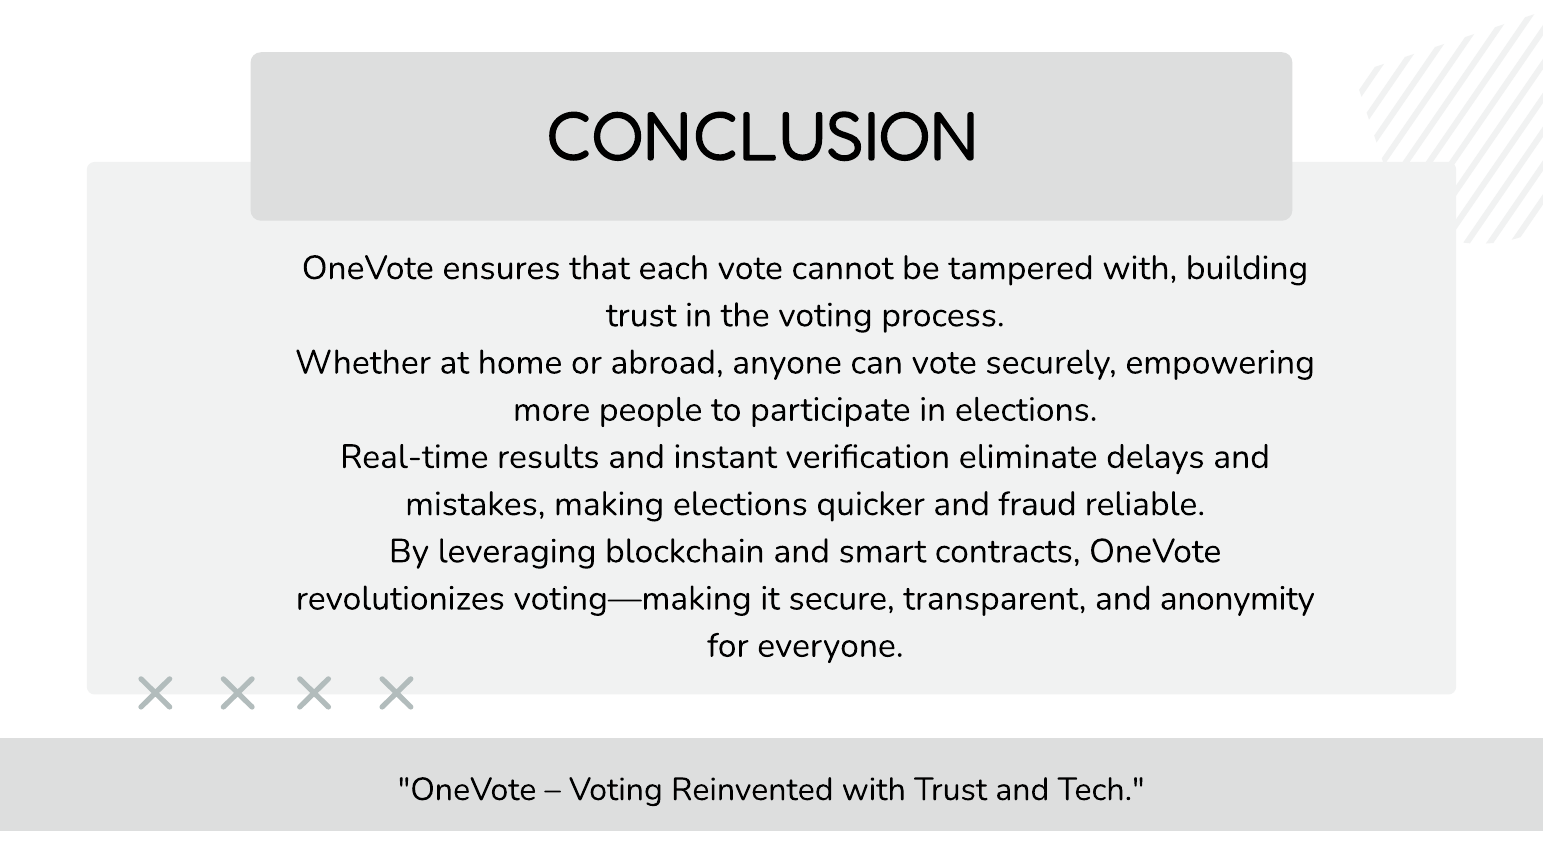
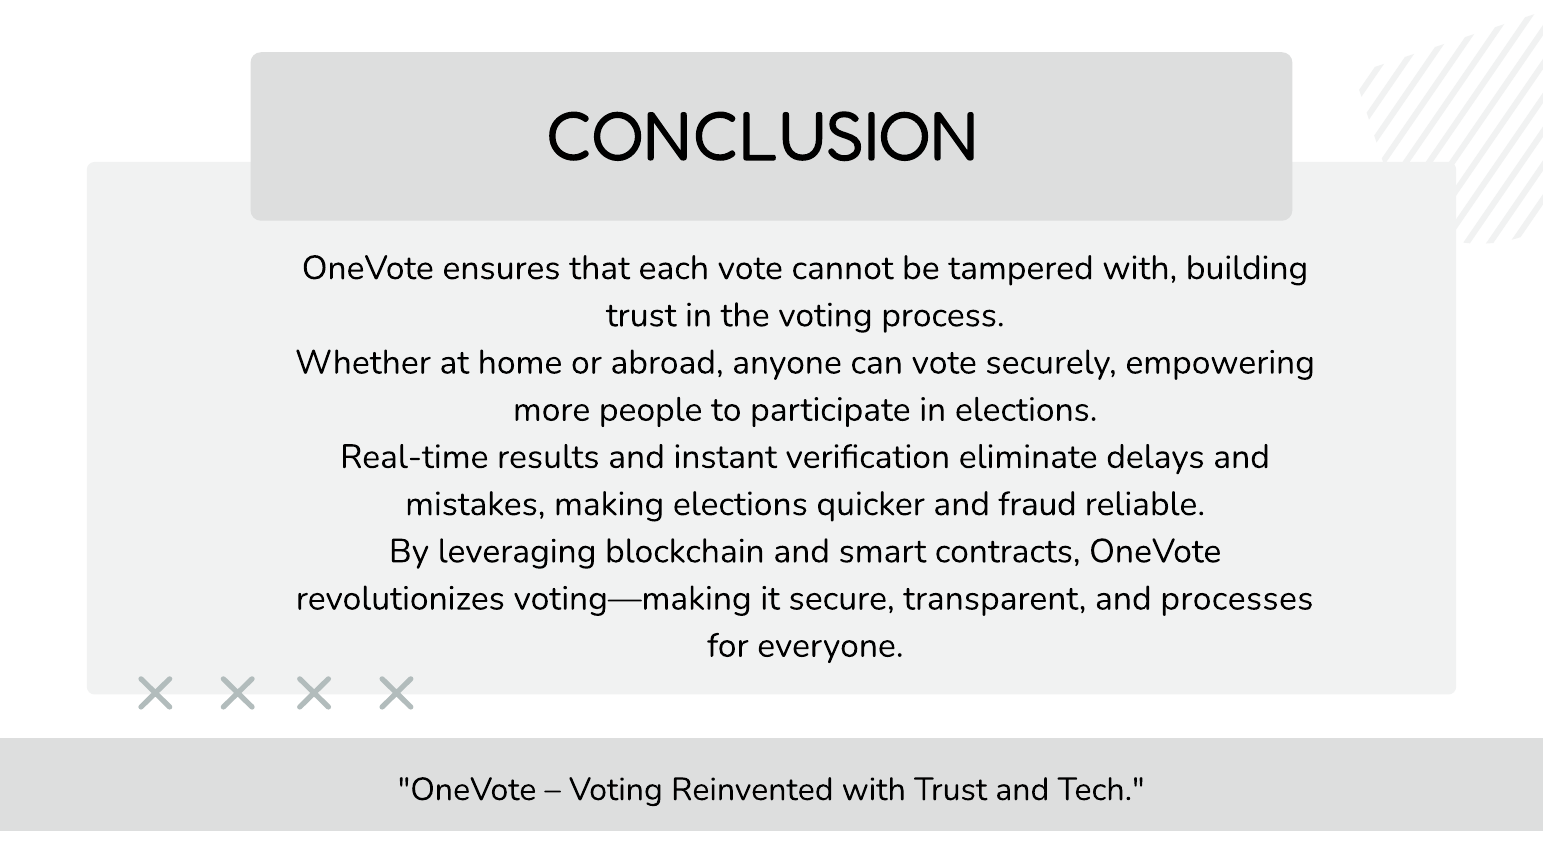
anonymity: anonymity -> processes
